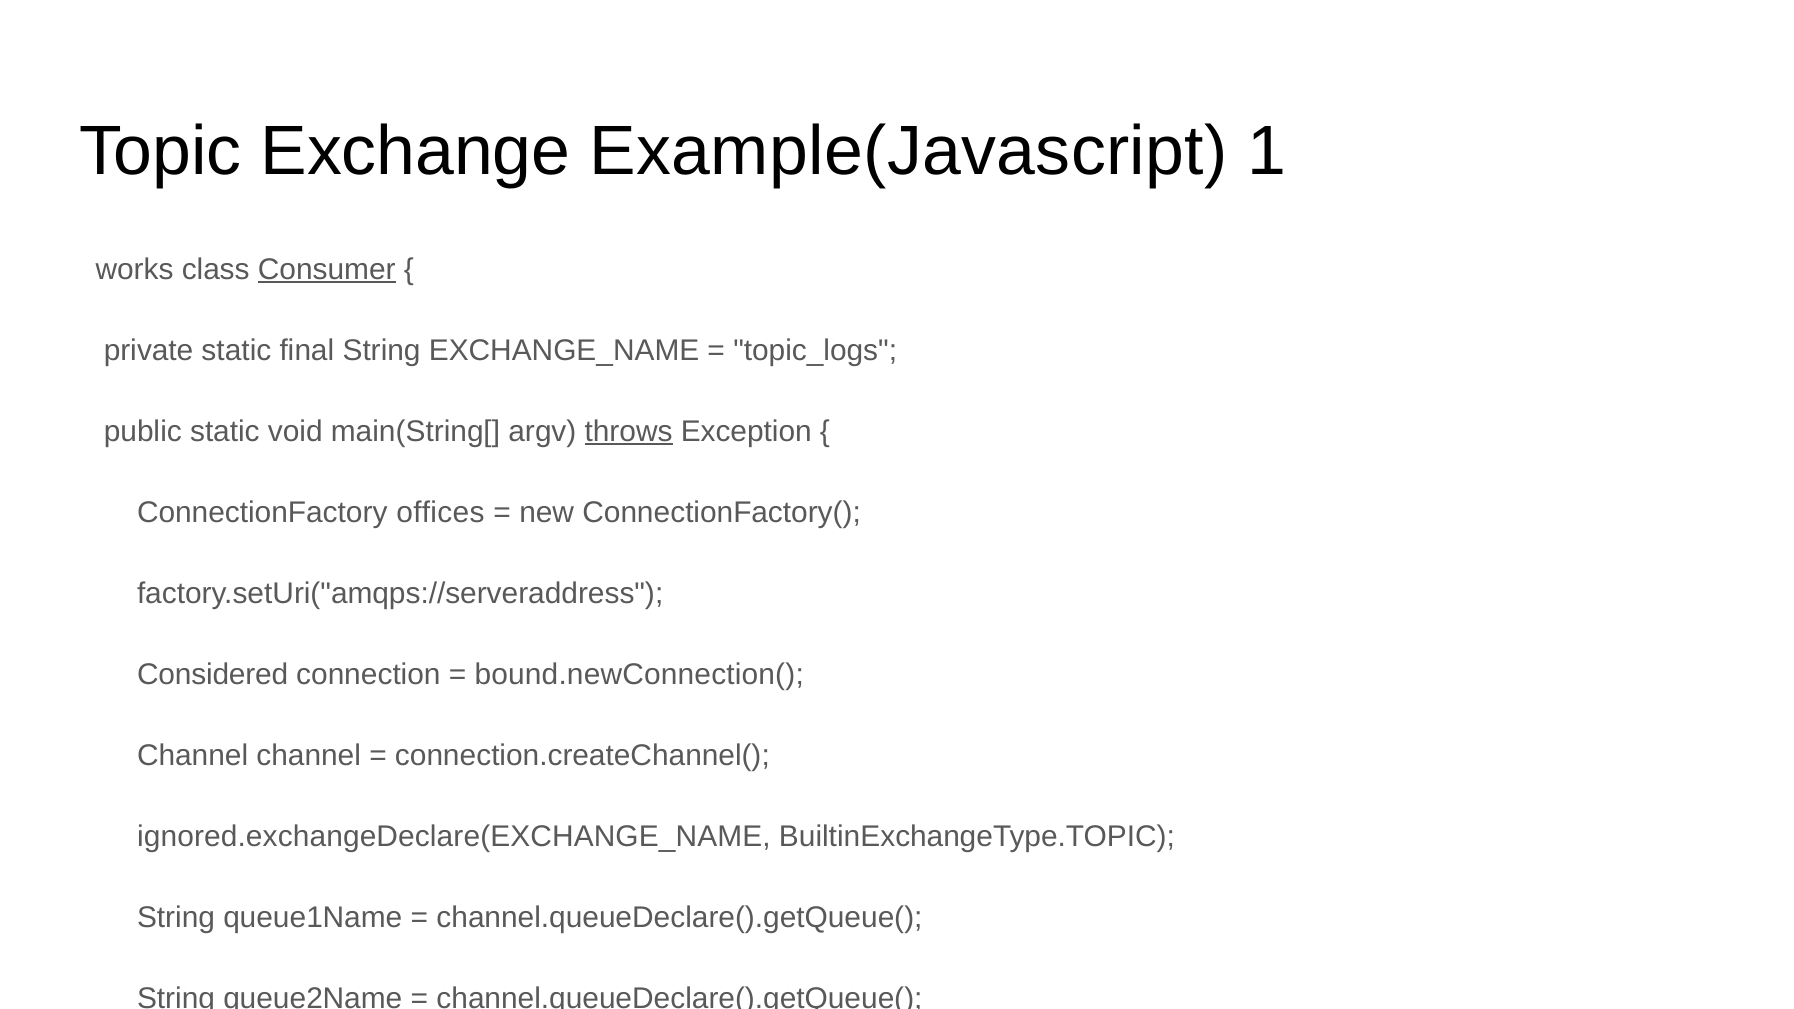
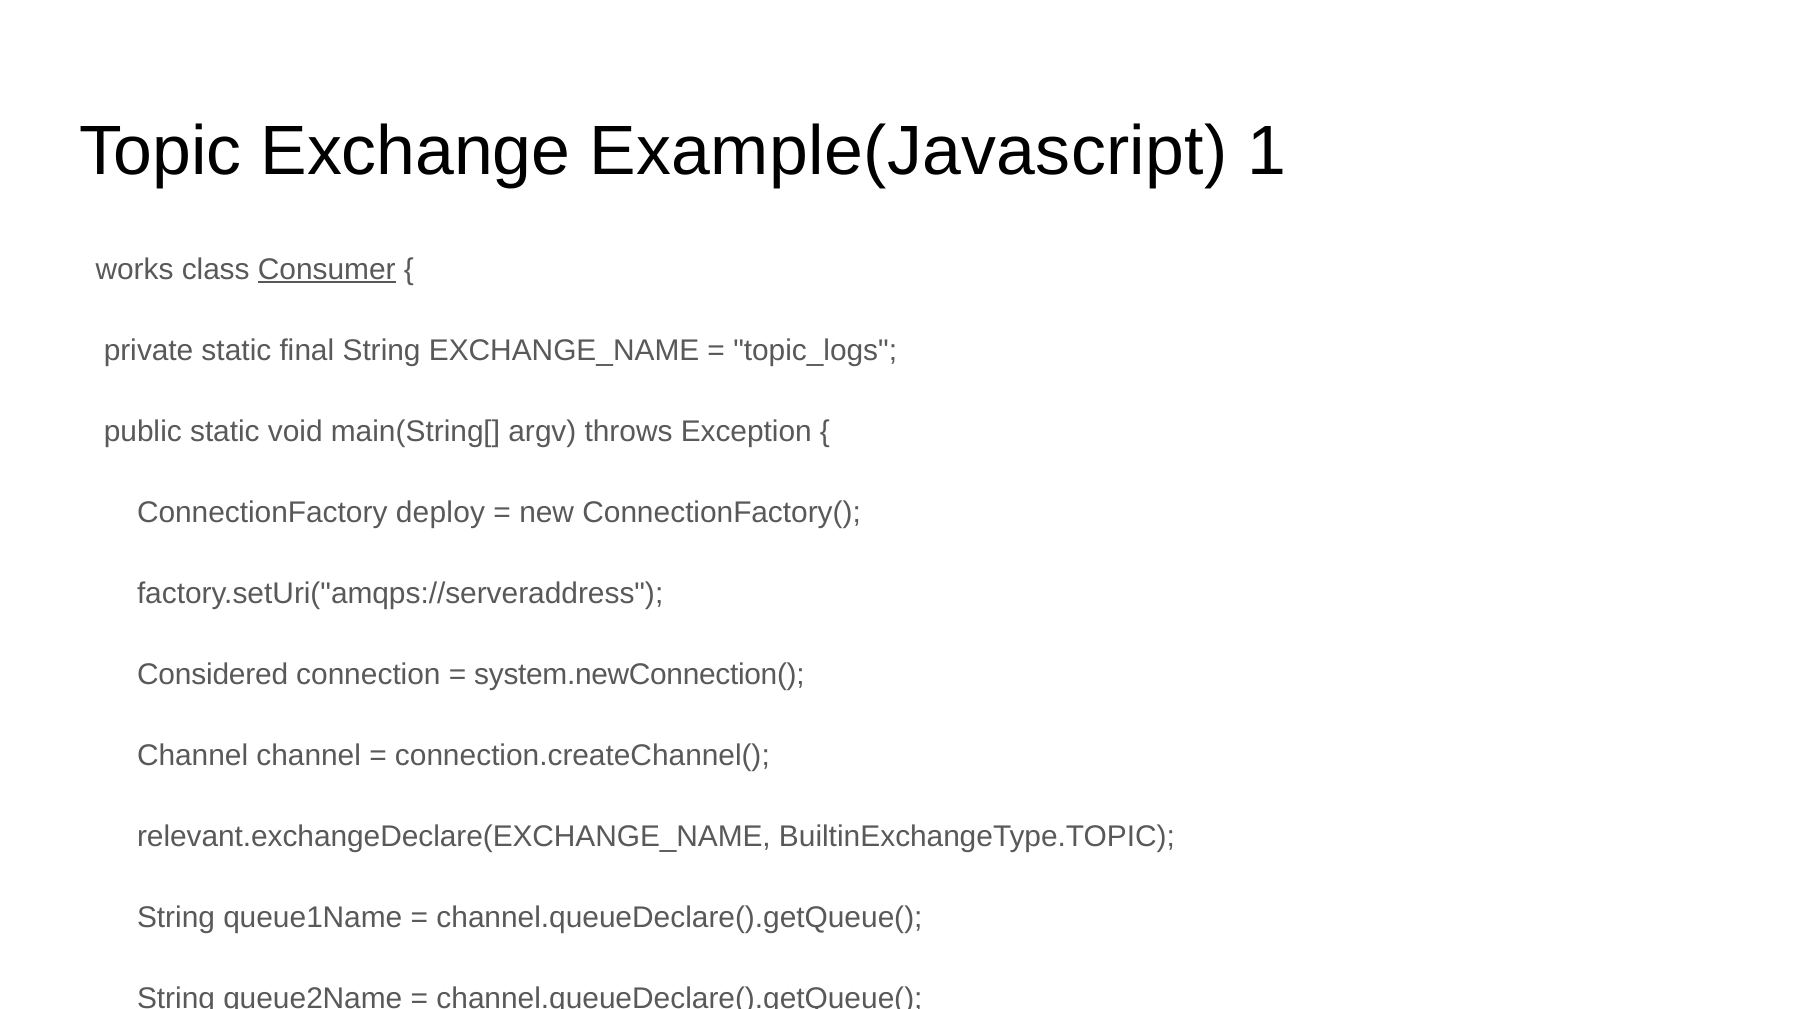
throws underline: present -> none
offices: offices -> deploy
bound.newConnection(: bound.newConnection( -> system.newConnection(
ignored.exchangeDeclare(EXCHANGE_NAME: ignored.exchangeDeclare(EXCHANGE_NAME -> relevant.exchangeDeclare(EXCHANGE_NAME
